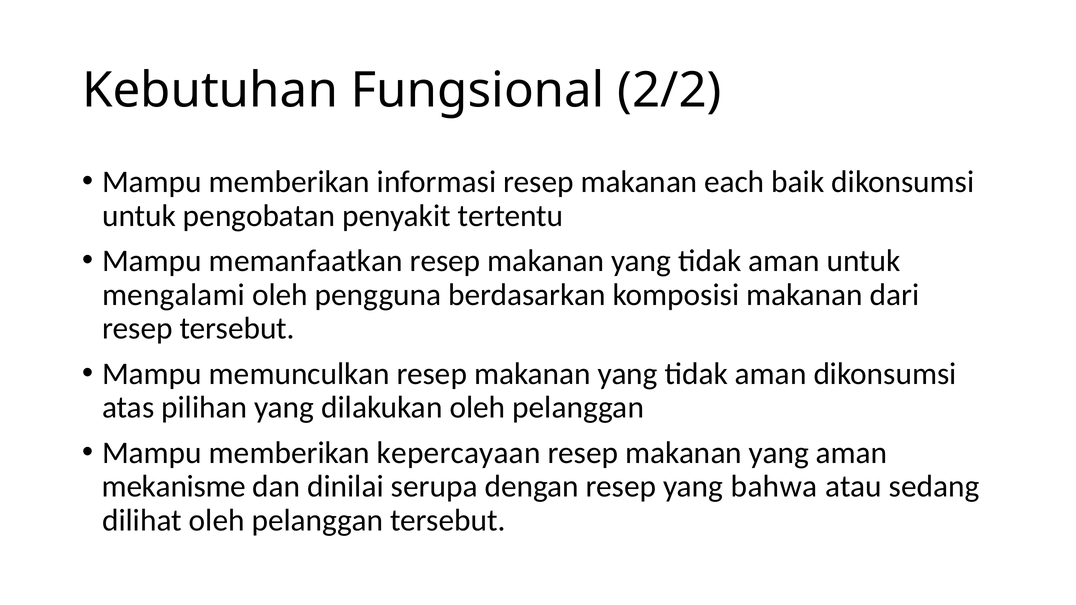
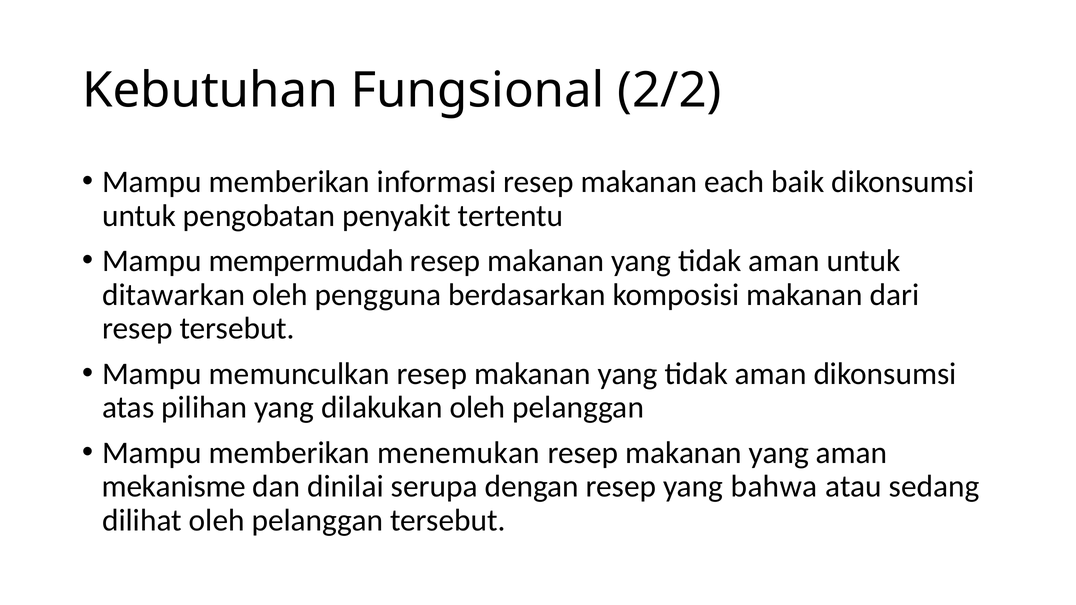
memanfaatkan: memanfaatkan -> mempermudah
mengalami: mengalami -> ditawarkan
kepercayaan: kepercayaan -> menemukan
